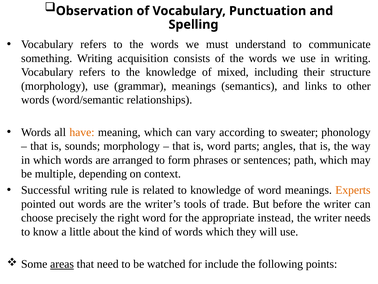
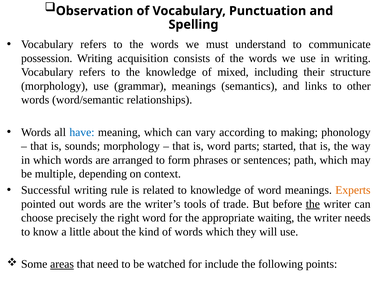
something: something -> possession
have colour: orange -> blue
sweater: sweater -> making
angles: angles -> started
the at (313, 204) underline: none -> present
instead: instead -> waiting
